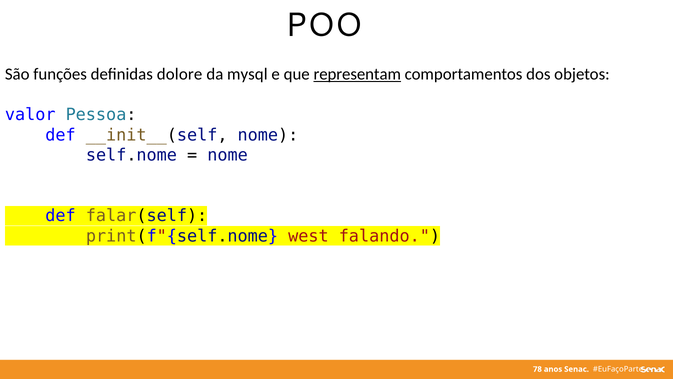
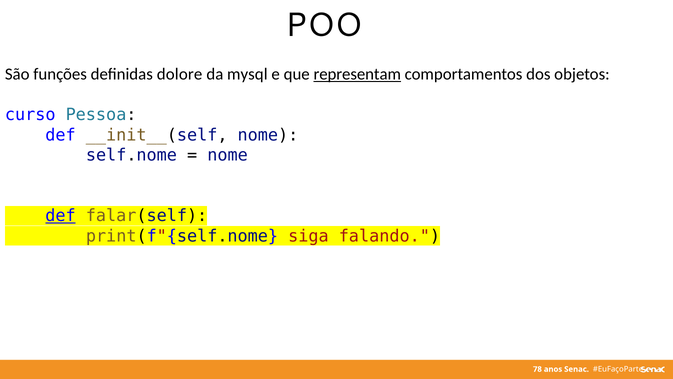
valor: valor -> curso
def at (61, 216) underline: none -> present
west: west -> siga
